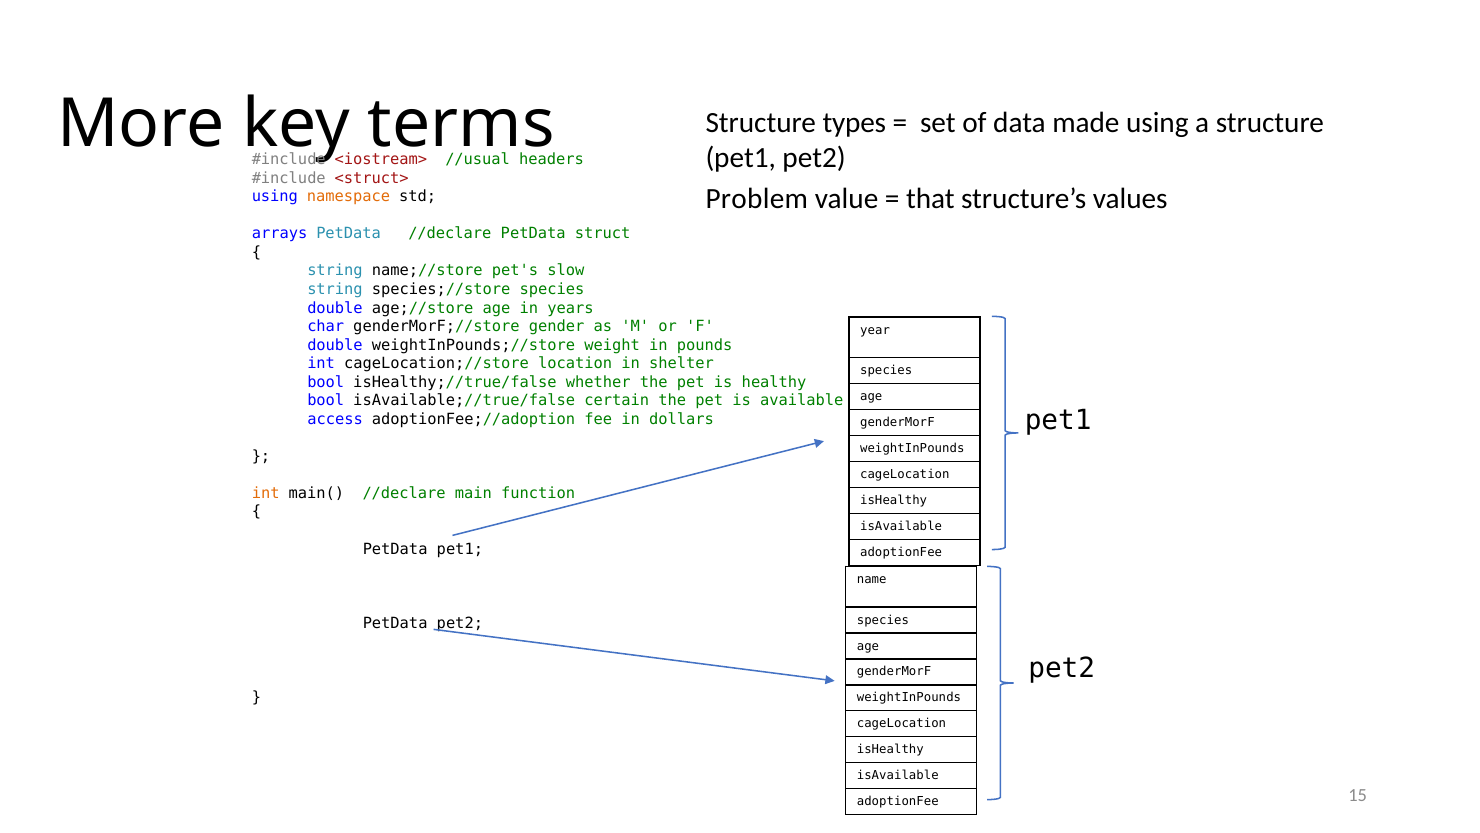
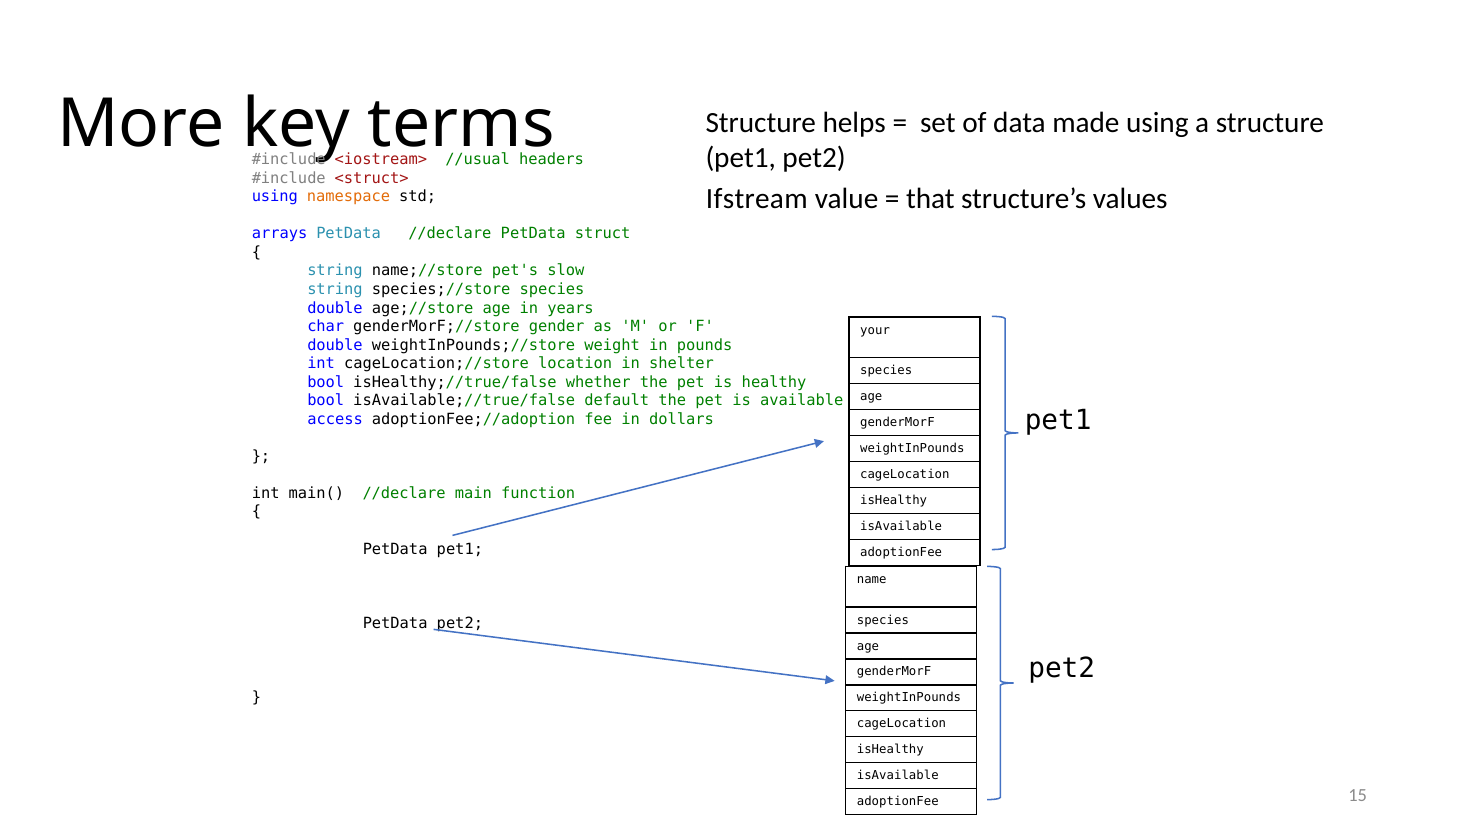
types: types -> helps
Problem: Problem -> Ifstream
year: year -> your
certain: certain -> default
int at (266, 493) colour: orange -> black
